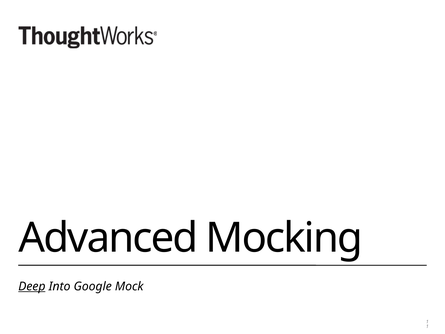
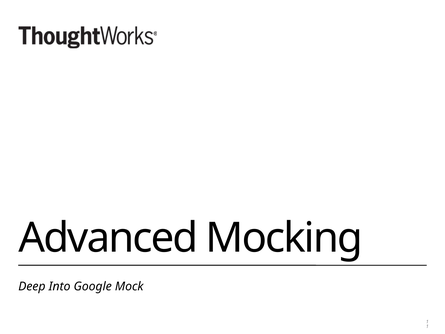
Deep underline: present -> none
